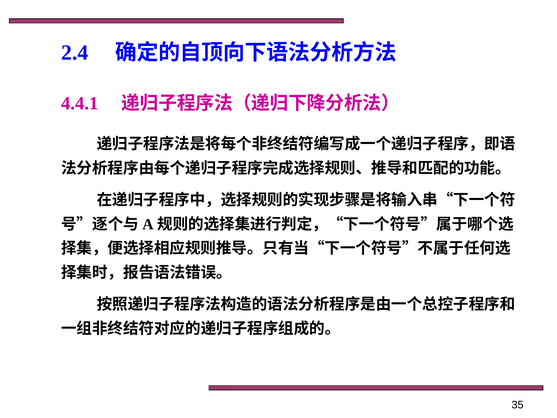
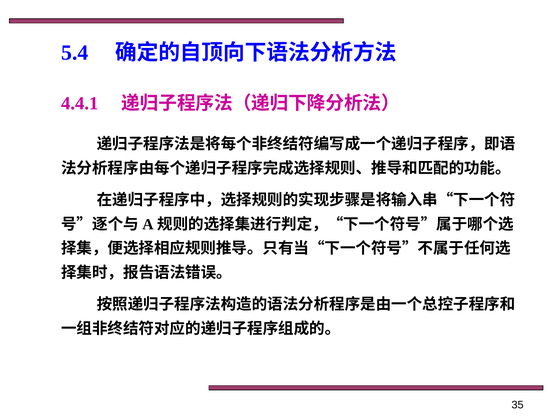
2.4: 2.4 -> 5.4
